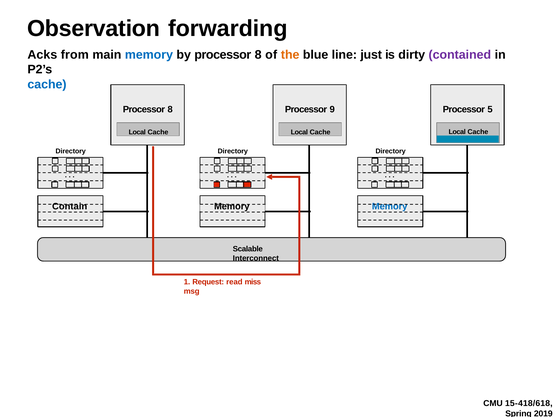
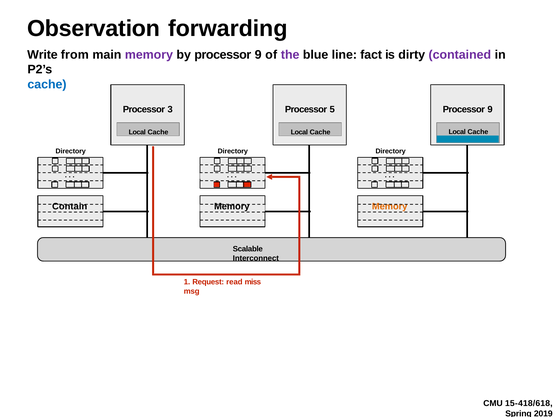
Acks: Acks -> Write
memory at (149, 55) colour: blue -> purple
by processor 8: 8 -> 9
the colour: orange -> purple
just: just -> fact
8 at (170, 110): 8 -> 3
9: 9 -> 5
5 at (490, 110): 5 -> 9
Memory at (390, 207) colour: blue -> orange
